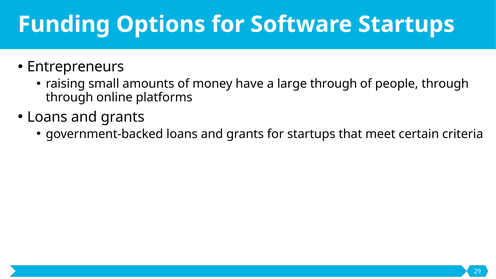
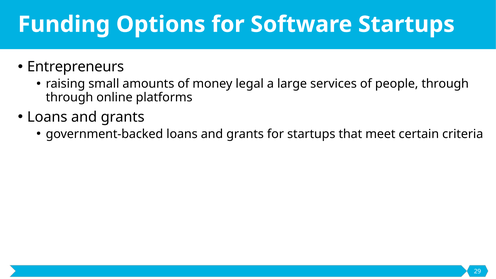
have: have -> legal
large through: through -> services
